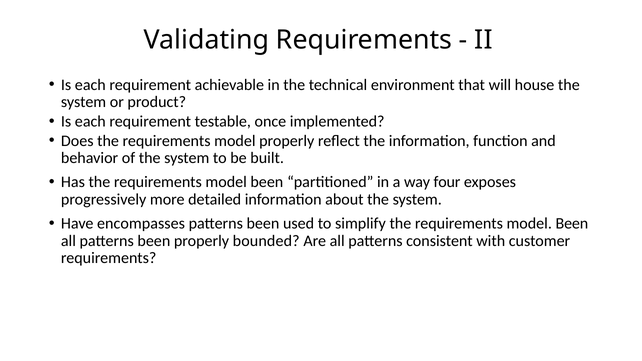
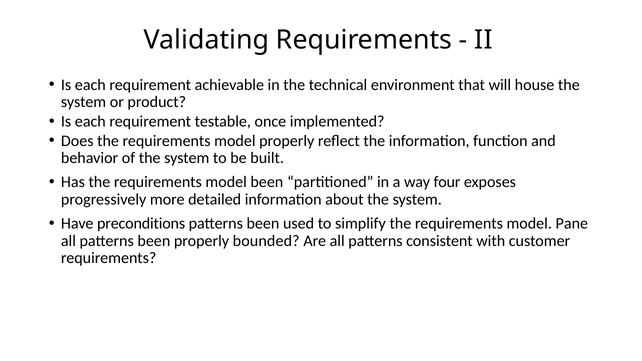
encompasses: encompasses -> preconditions
Been at (572, 224): Been -> Pane
